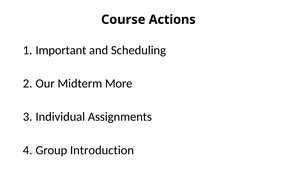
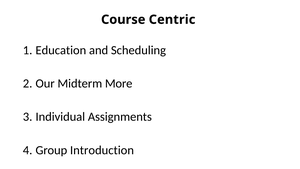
Actions: Actions -> Centric
Important: Important -> Education
